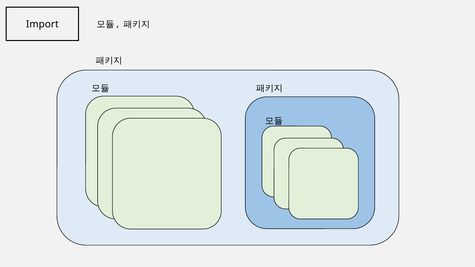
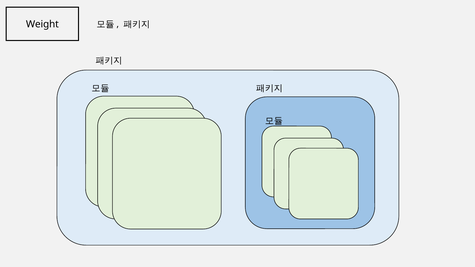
Import: Import -> Weight
